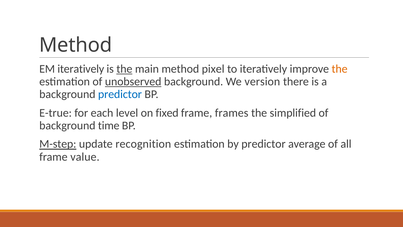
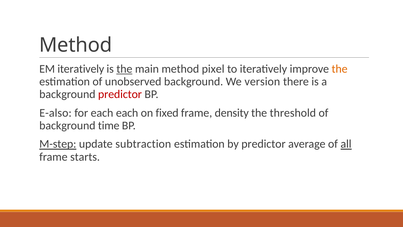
unobserved underline: present -> none
predictor at (120, 94) colour: blue -> red
E-true: E-true -> E-also
each level: level -> each
frames: frames -> density
simplified: simplified -> threshold
recognition: recognition -> subtraction
all underline: none -> present
value: value -> starts
